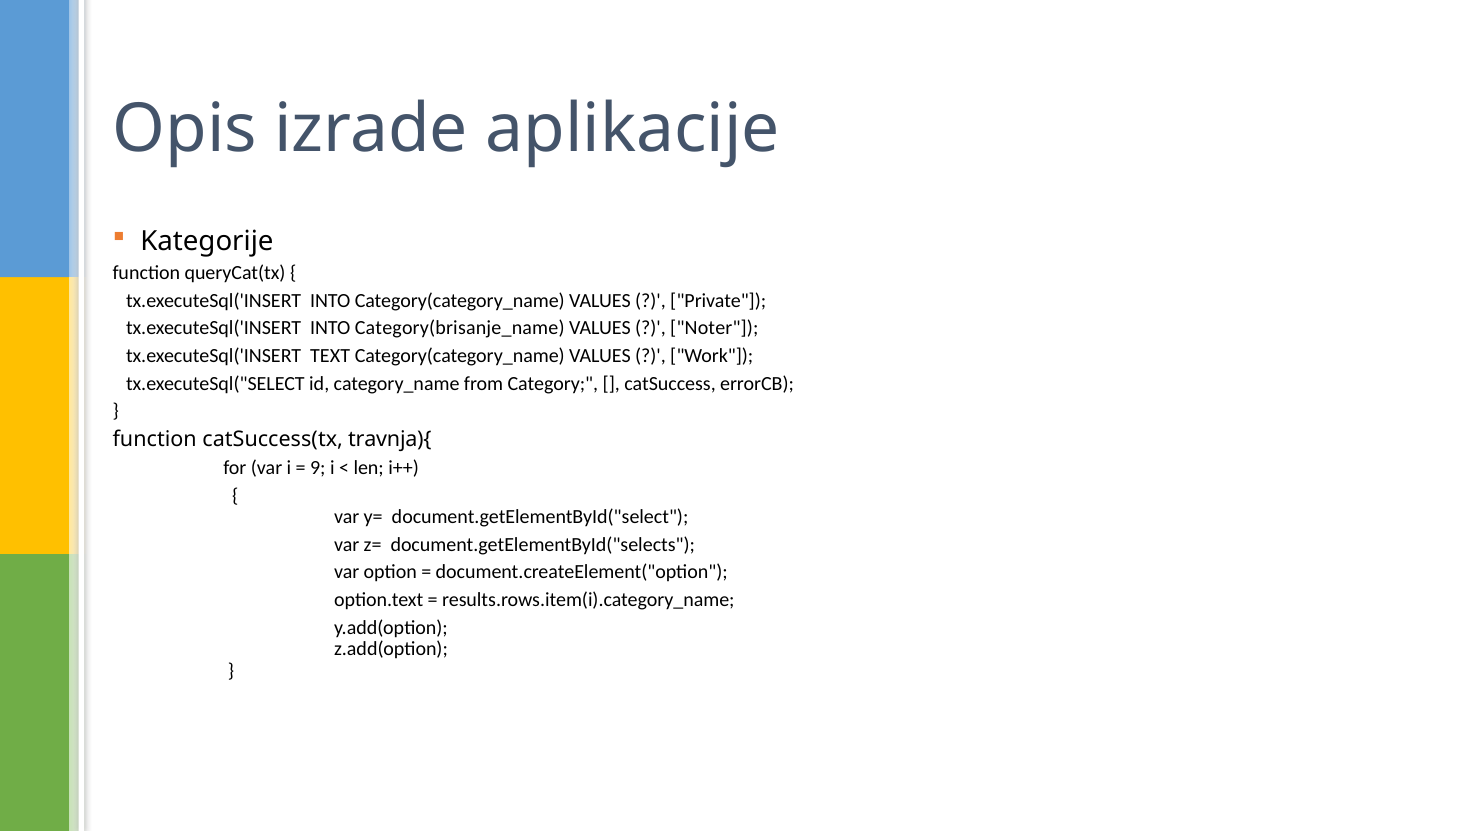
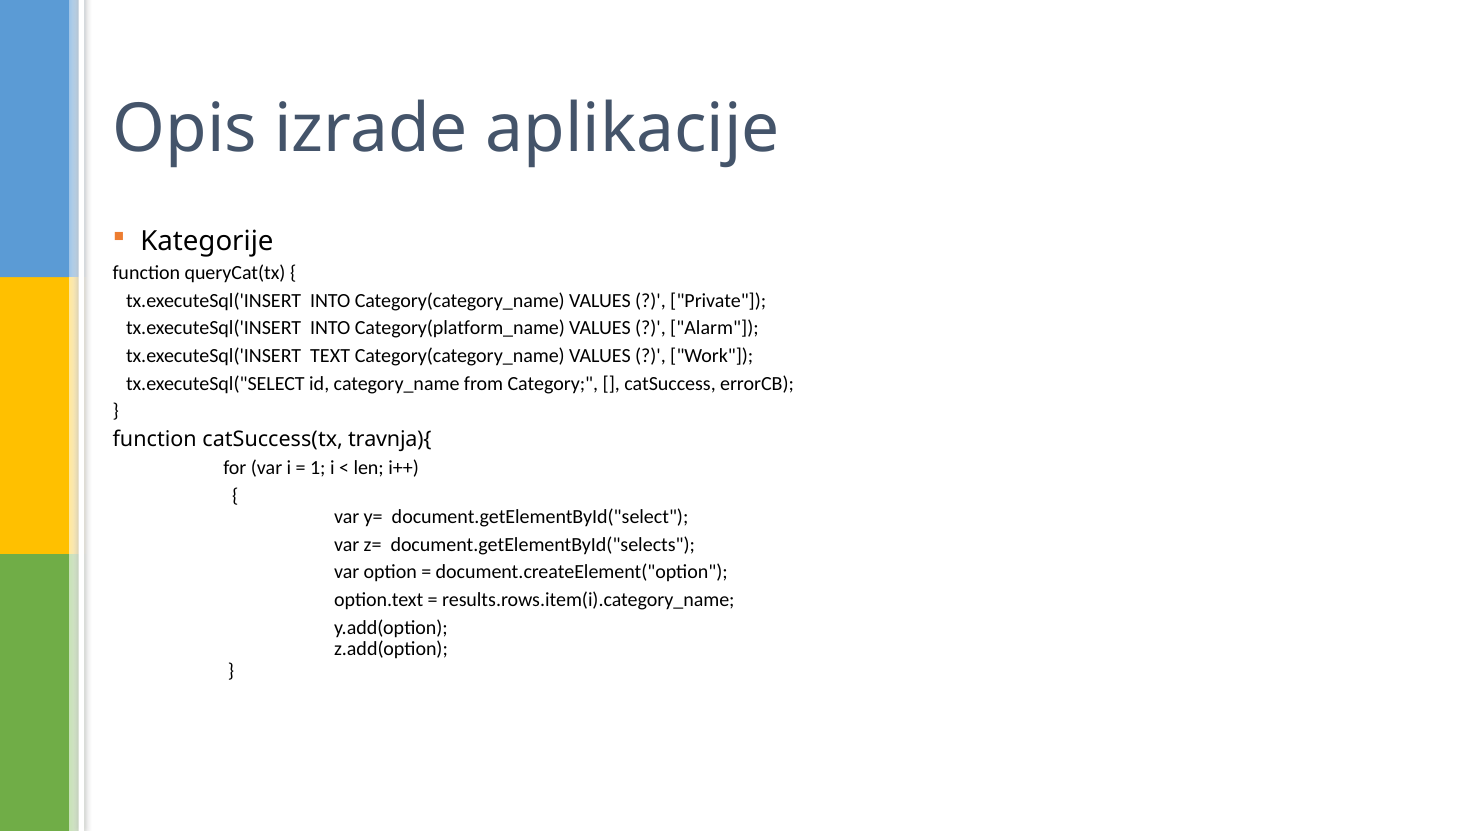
Category(brisanje_name: Category(brisanje_name -> Category(platform_name
Noter: Noter -> Alarm
9: 9 -> 1
